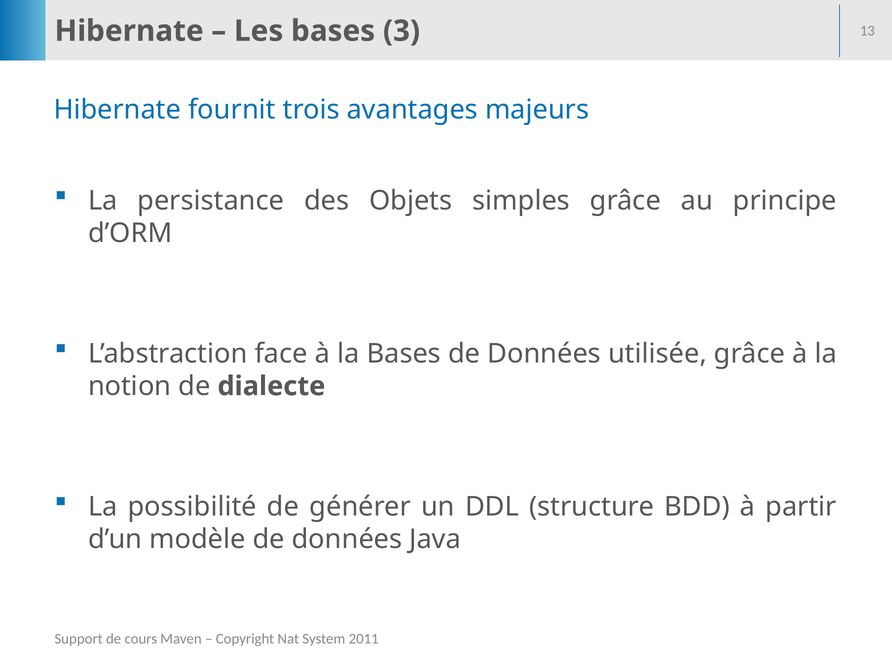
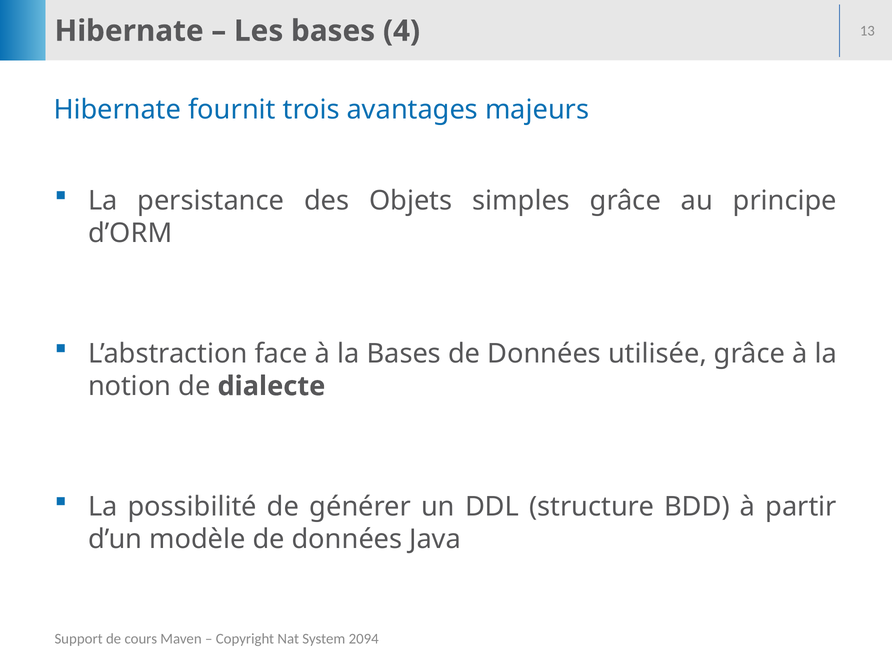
3: 3 -> 4
2011: 2011 -> 2094
